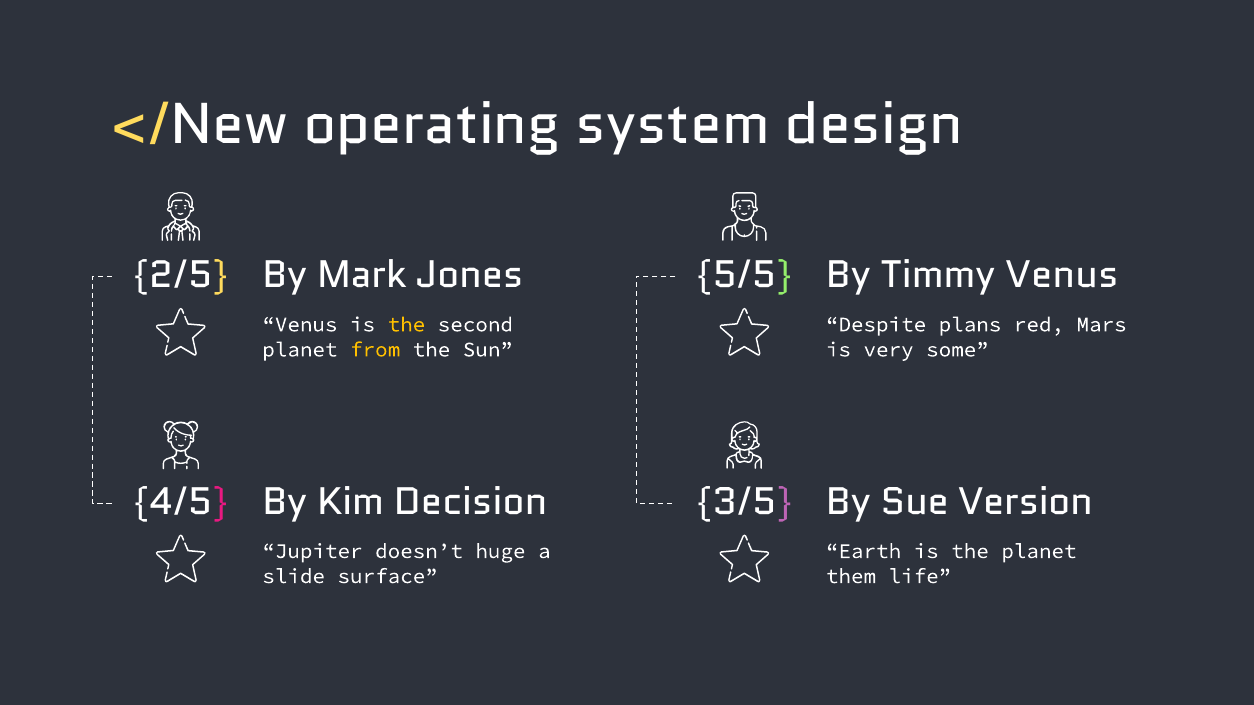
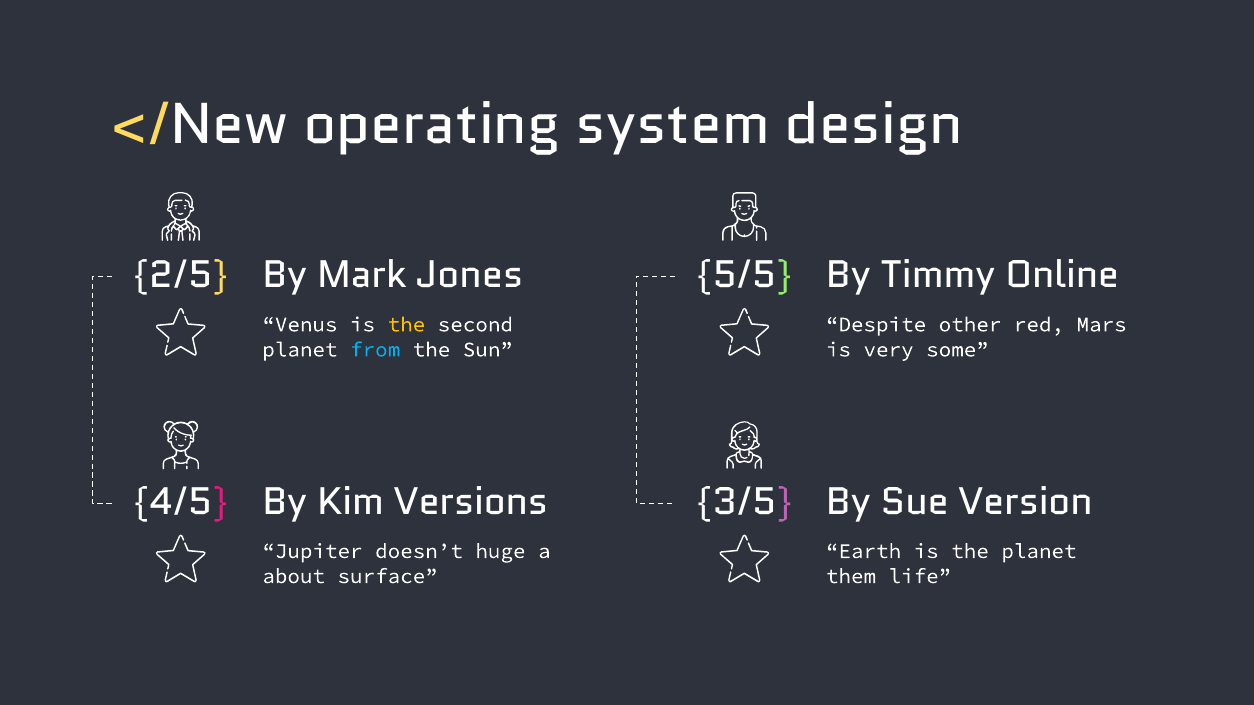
Timmy Venus: Venus -> Online
plans: plans -> other
from colour: yellow -> light blue
Decision: Decision -> Versions
slide: slide -> about
